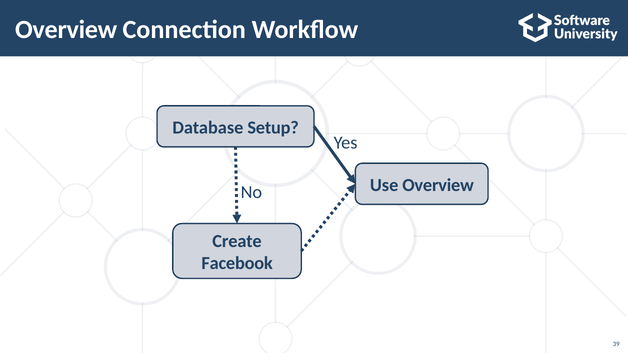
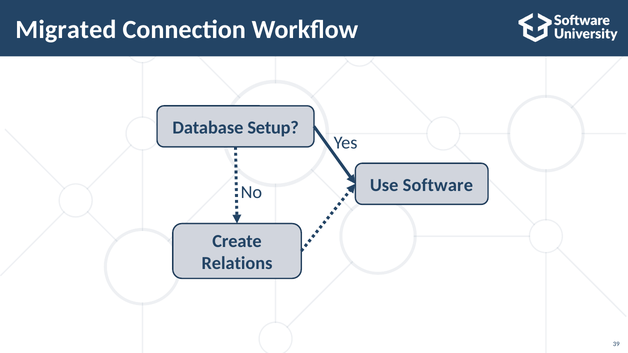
Overview at (66, 30): Overview -> Migrated
Use Overview: Overview -> Software
Facebook: Facebook -> Relations
